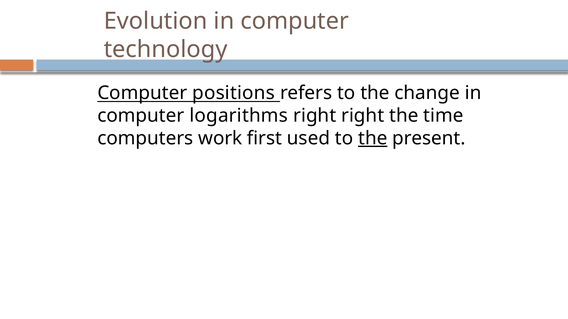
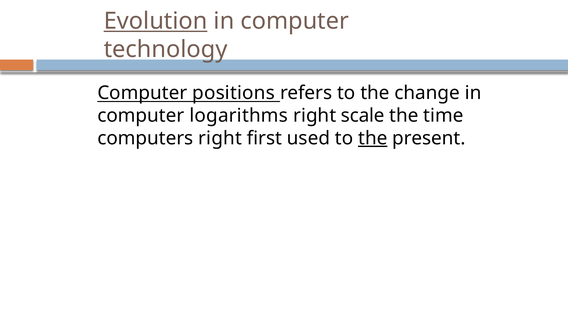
Evolution underline: none -> present
right right: right -> scale
computers work: work -> right
